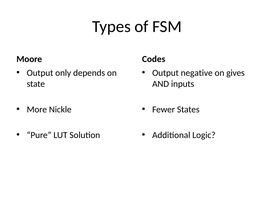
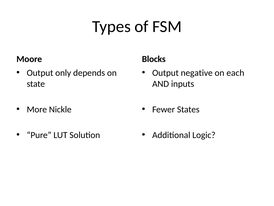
Codes: Codes -> Blocks
gives: gives -> each
